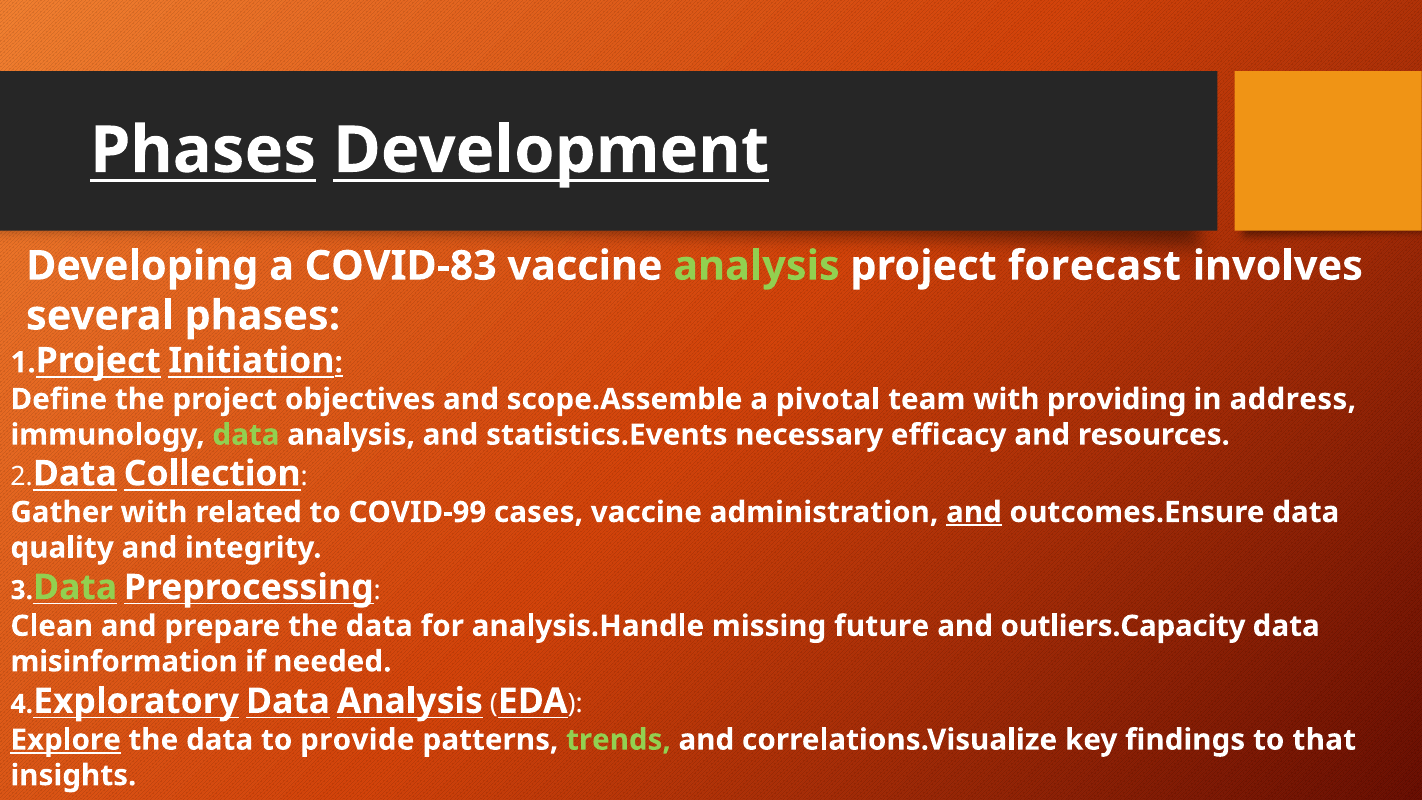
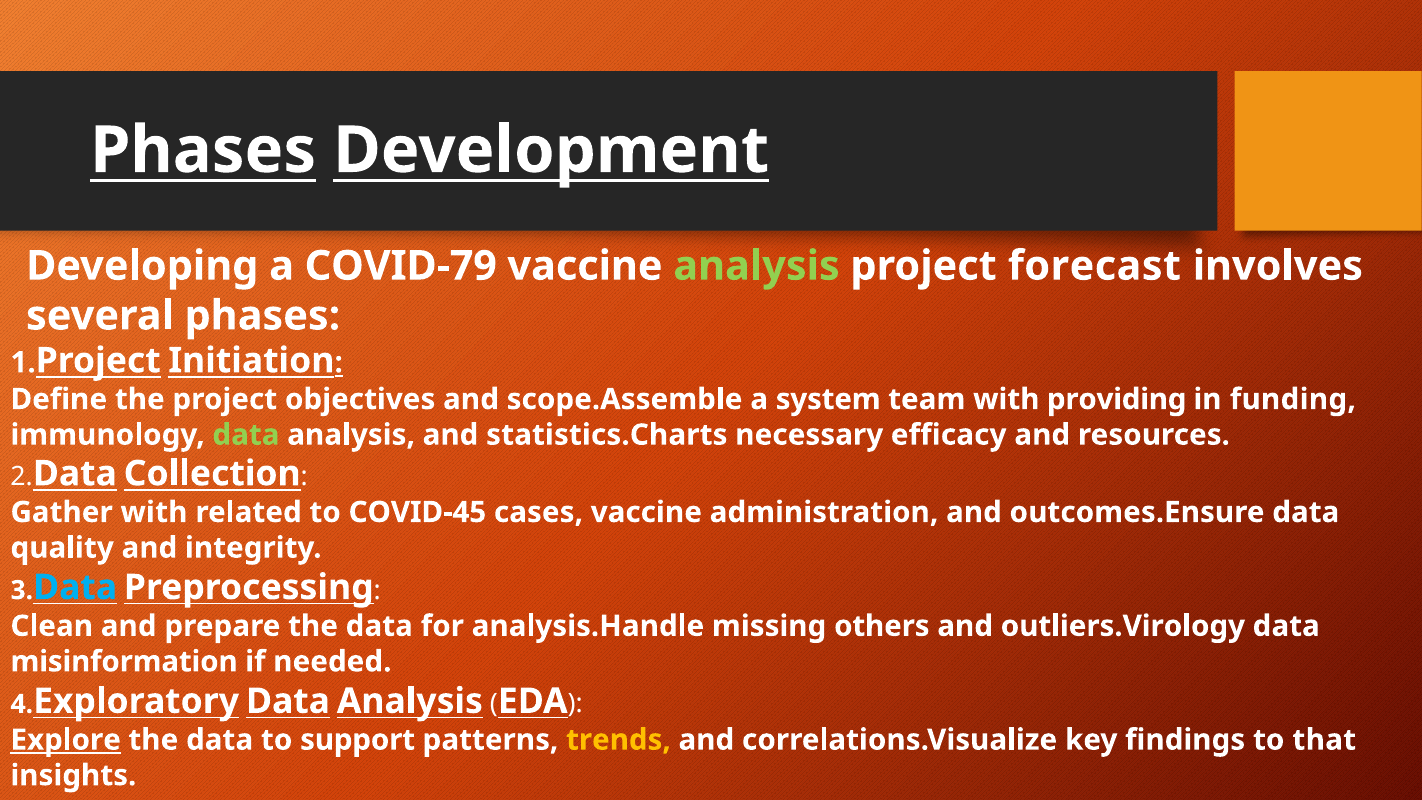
COVID-83: COVID-83 -> COVID-79
pivotal: pivotal -> system
address: address -> funding
statistics.Events: statistics.Events -> statistics.Charts
COVID-99: COVID-99 -> COVID-45
and at (974, 512) underline: present -> none
Data at (75, 587) colour: light green -> light blue
future: future -> others
outliers.Capacity: outliers.Capacity -> outliers.Virology
provide: provide -> support
trends colour: light green -> yellow
